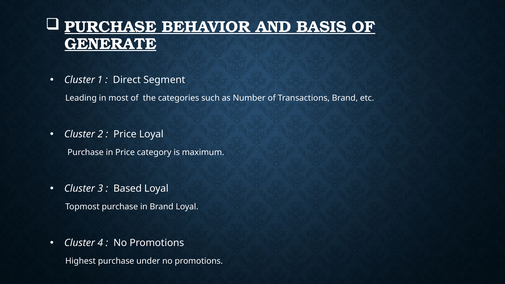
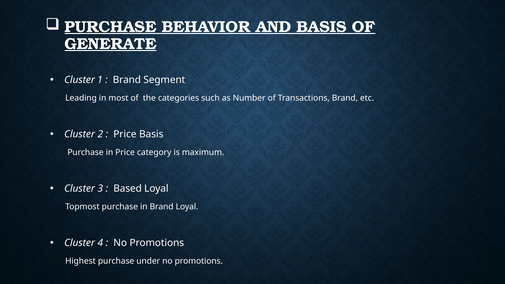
Direct at (127, 80): Direct -> Brand
Price Loyal: Loyal -> Basis
